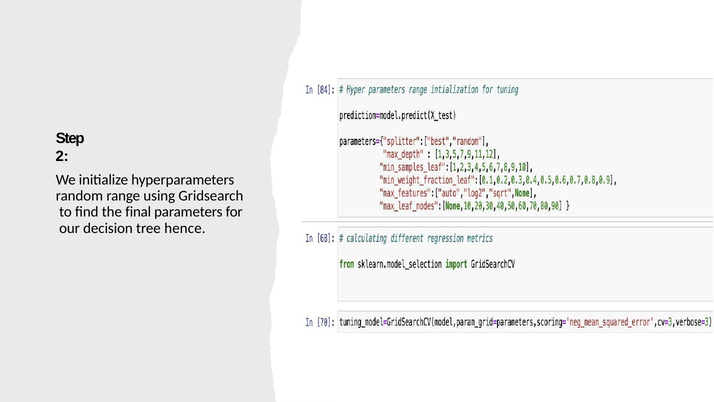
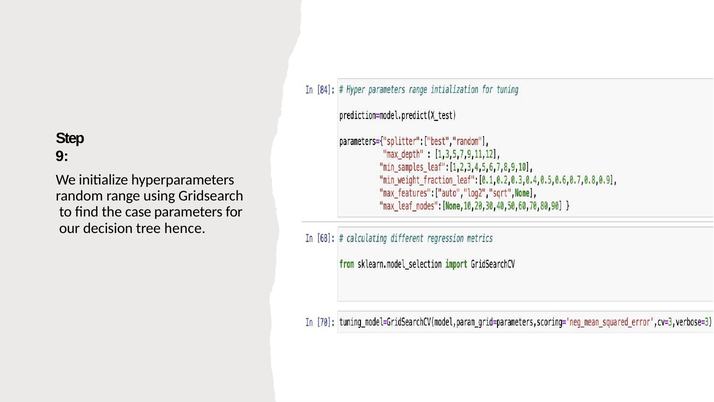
2: 2 -> 9
final: final -> case
